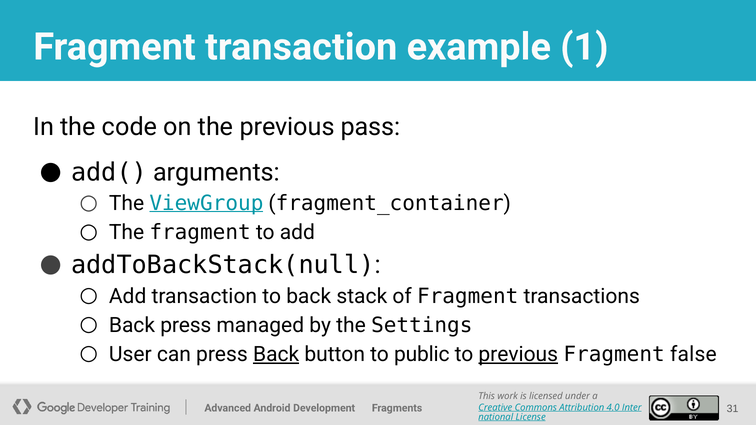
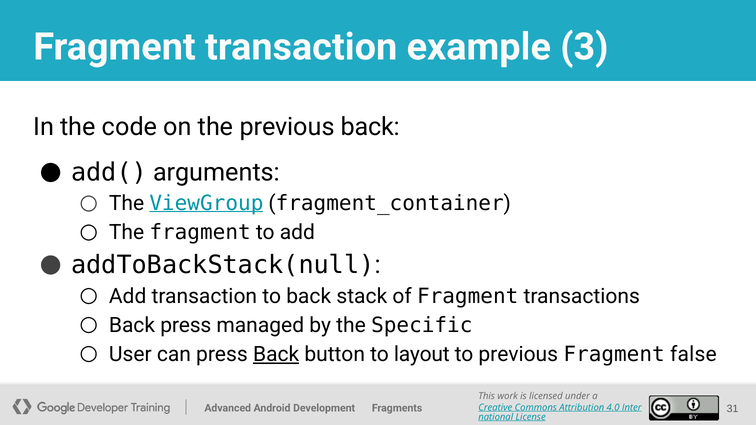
1: 1 -> 3
previous pass: pass -> back
Settings: Settings -> Specific
public: public -> layout
previous at (518, 354) underline: present -> none
